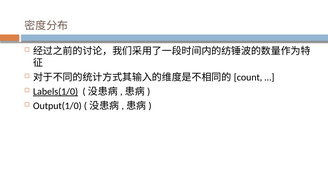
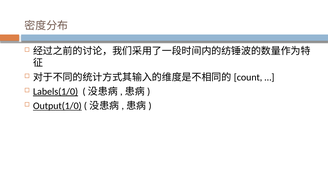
Output(1/0 underline: none -> present
